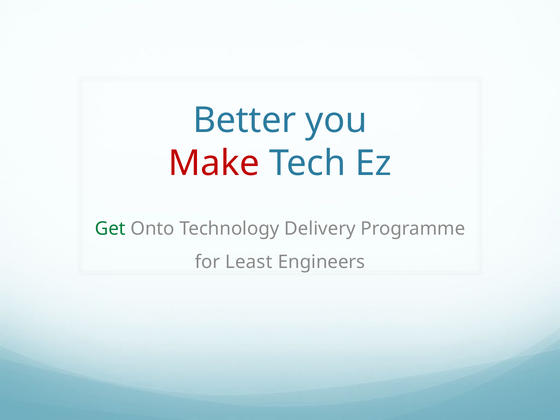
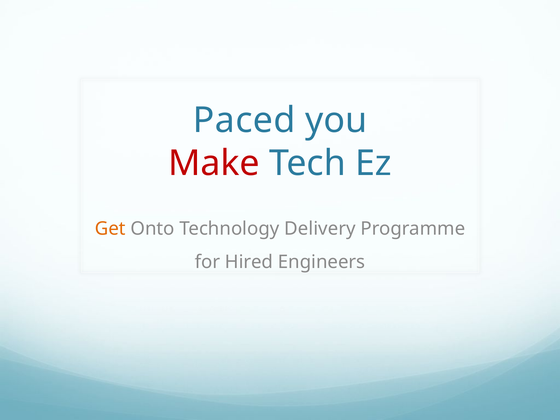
Better: Better -> Paced
Get colour: green -> orange
Least: Least -> Hired
